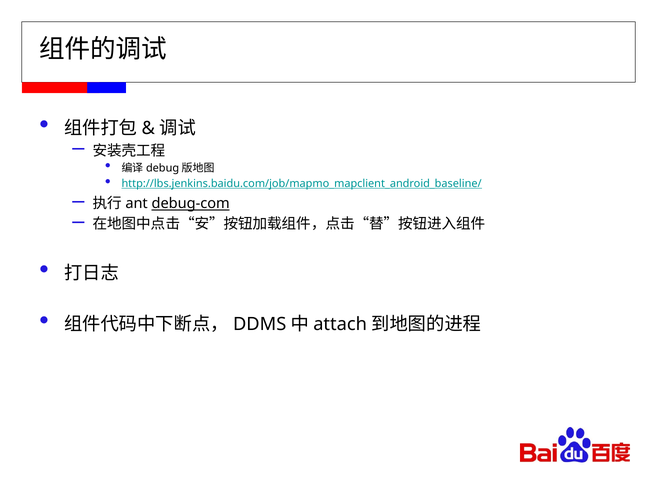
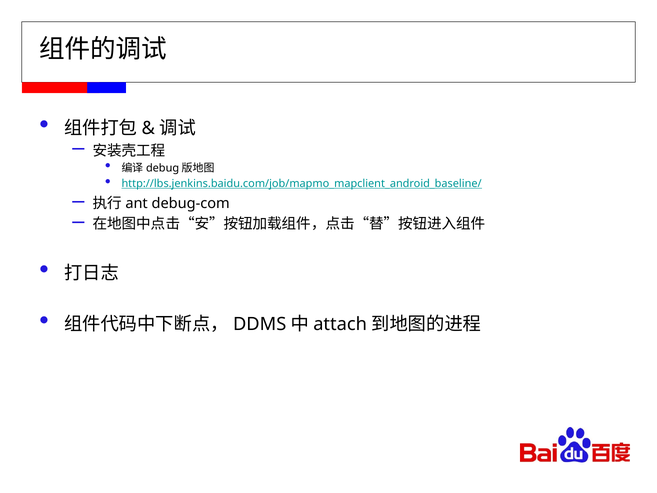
debug-com underline: present -> none
